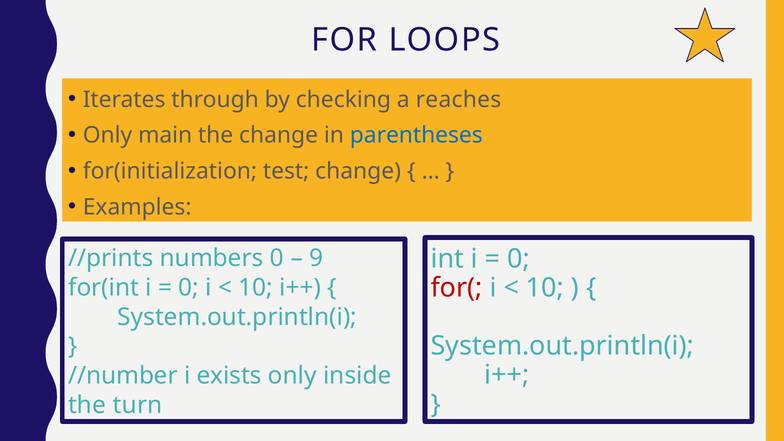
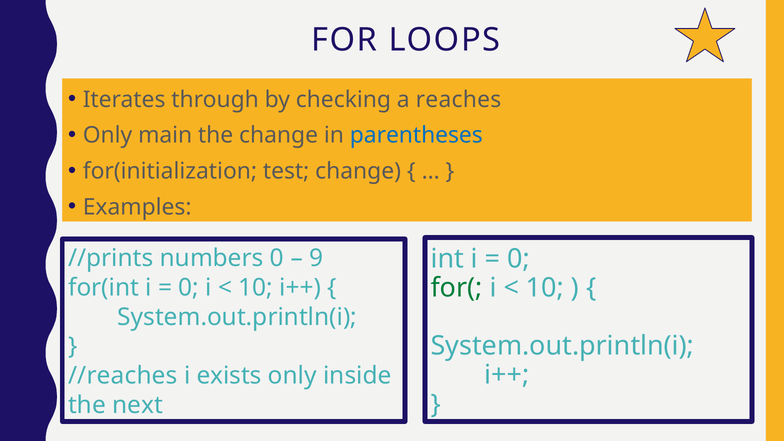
for( colour: red -> green
//number: //number -> //reaches
turn: turn -> next
